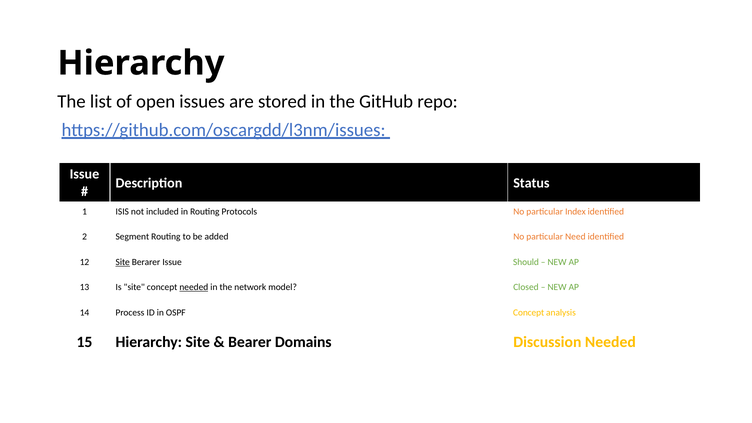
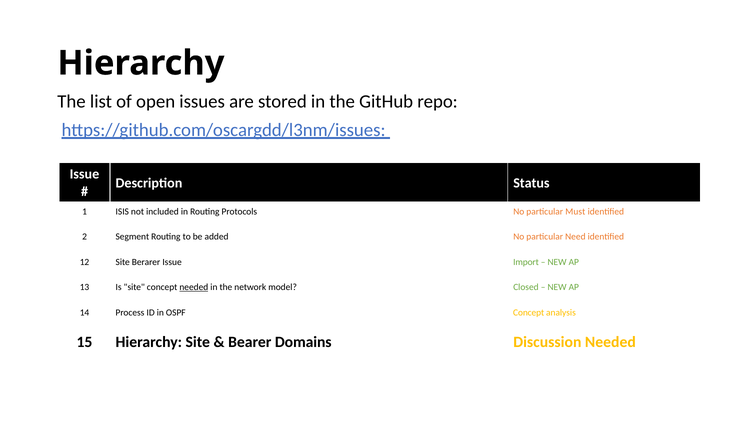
Index: Index -> Must
Site at (123, 262) underline: present -> none
Should: Should -> Import
